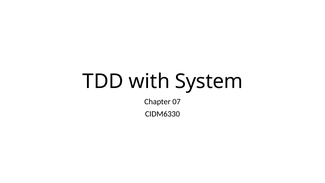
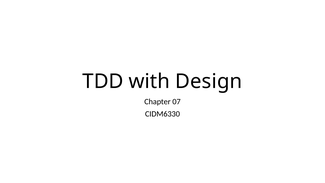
System: System -> Design
